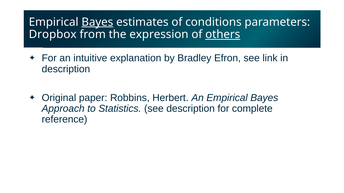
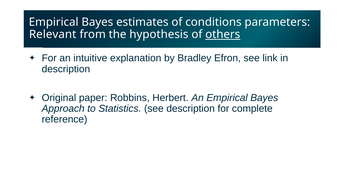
Bayes at (97, 22) underline: present -> none
Dropbox: Dropbox -> Relevant
expression: expression -> hypothesis
